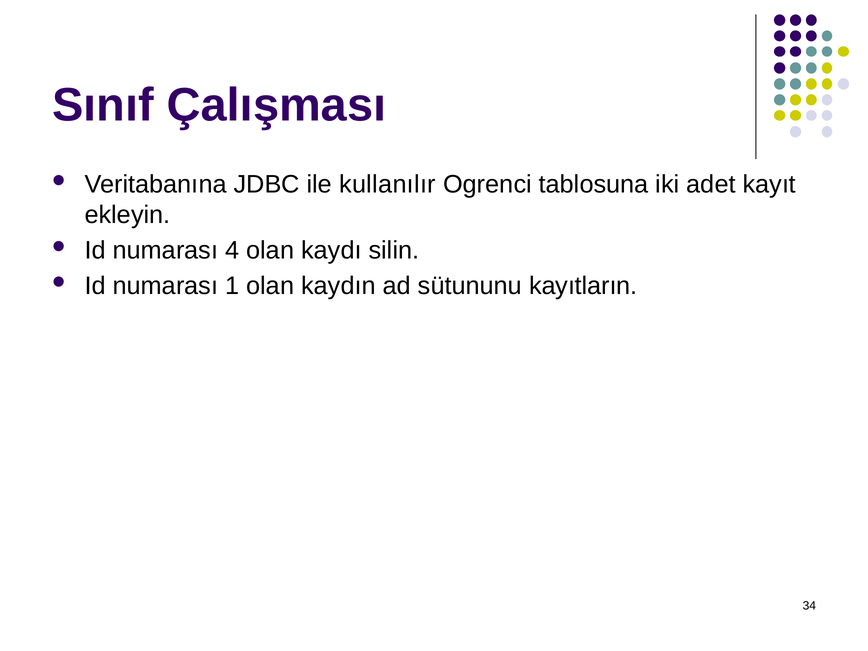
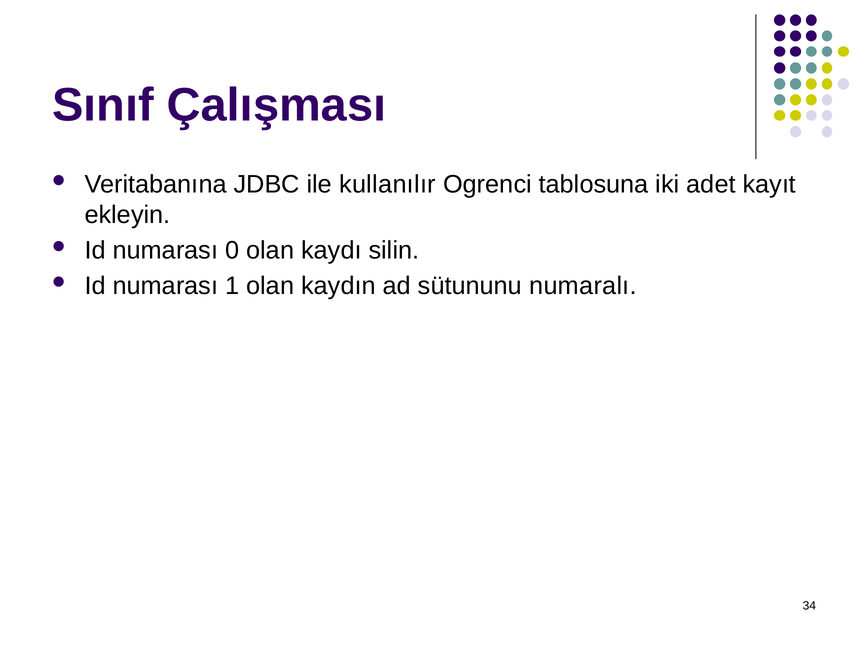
4: 4 -> 0
kayıtların: kayıtların -> numaralı
